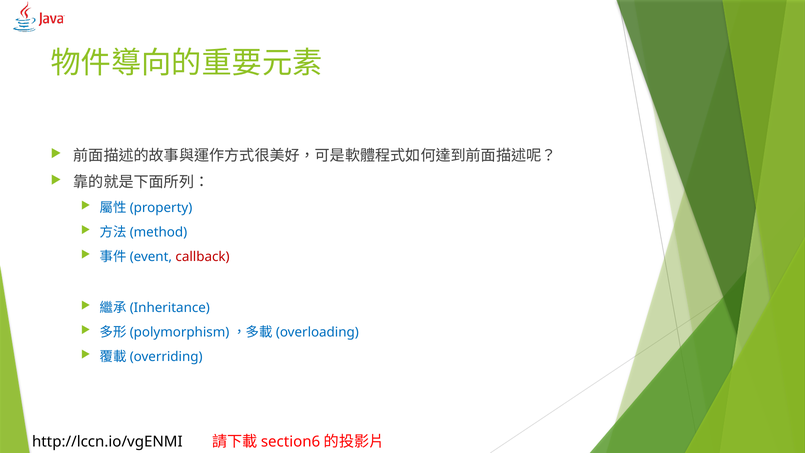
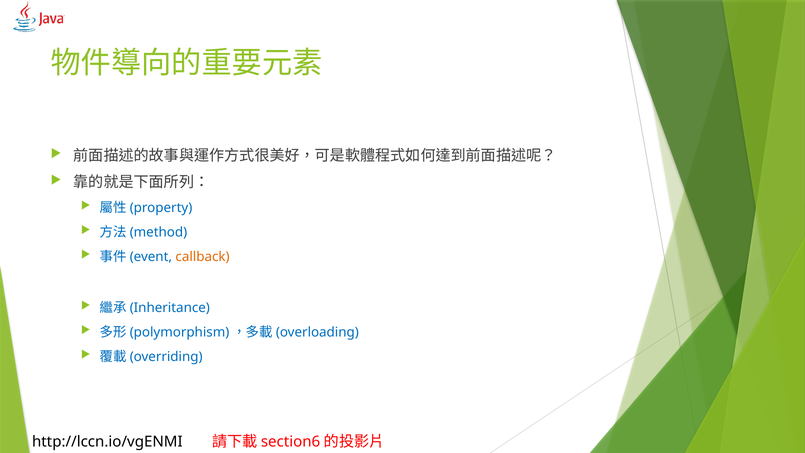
callback colour: red -> orange
